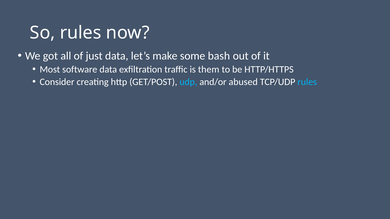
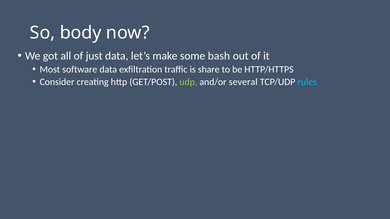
So rules: rules -> body
them: them -> share
udp colour: light blue -> light green
abused: abused -> several
